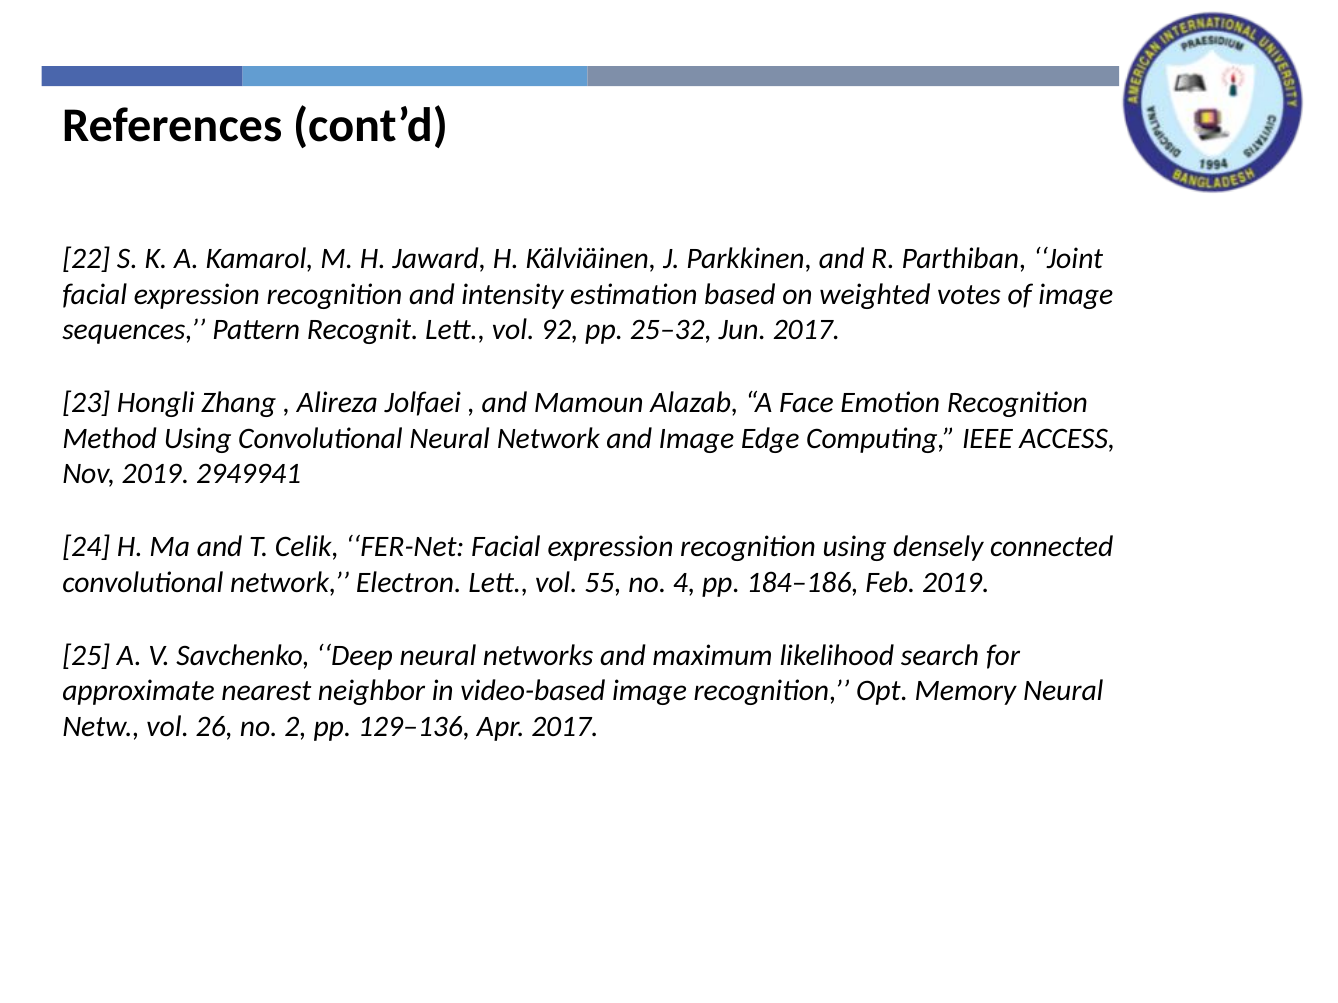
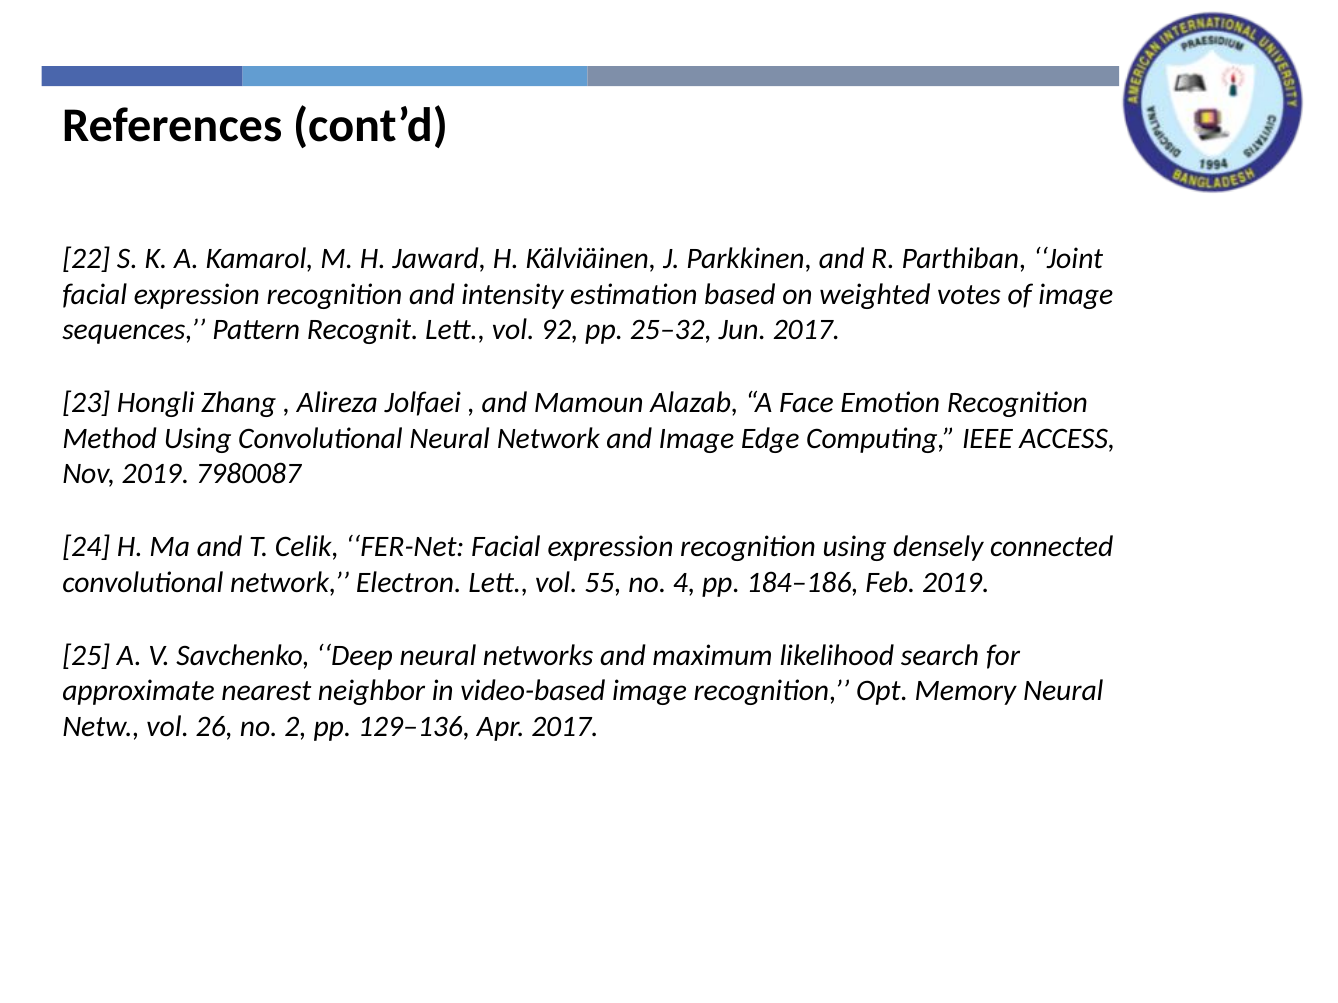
2949941: 2949941 -> 7980087
